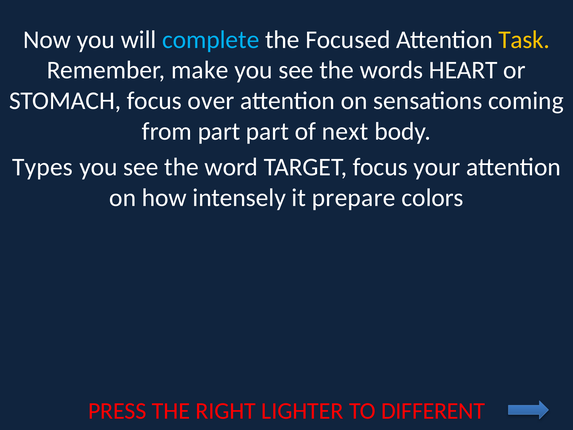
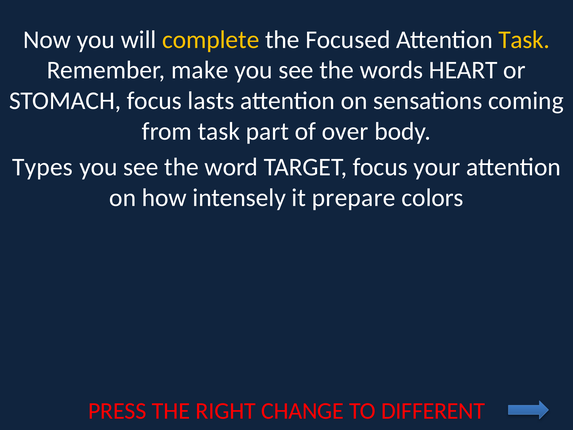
complete colour: light blue -> yellow
over: over -> lasts
from part: part -> task
next: next -> over
LIGHTER: LIGHTER -> CHANGE
